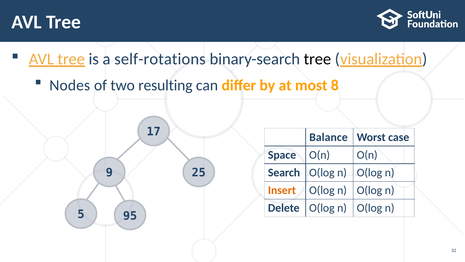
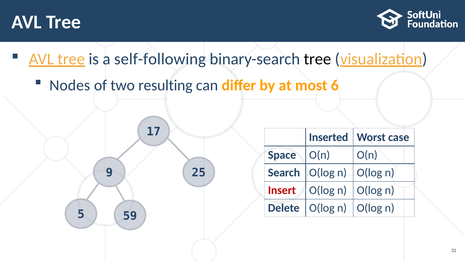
self-rotations: self-rotations -> self-following
8: 8 -> 6
Balance: Balance -> Inserted
Insert colour: orange -> red
95: 95 -> 59
